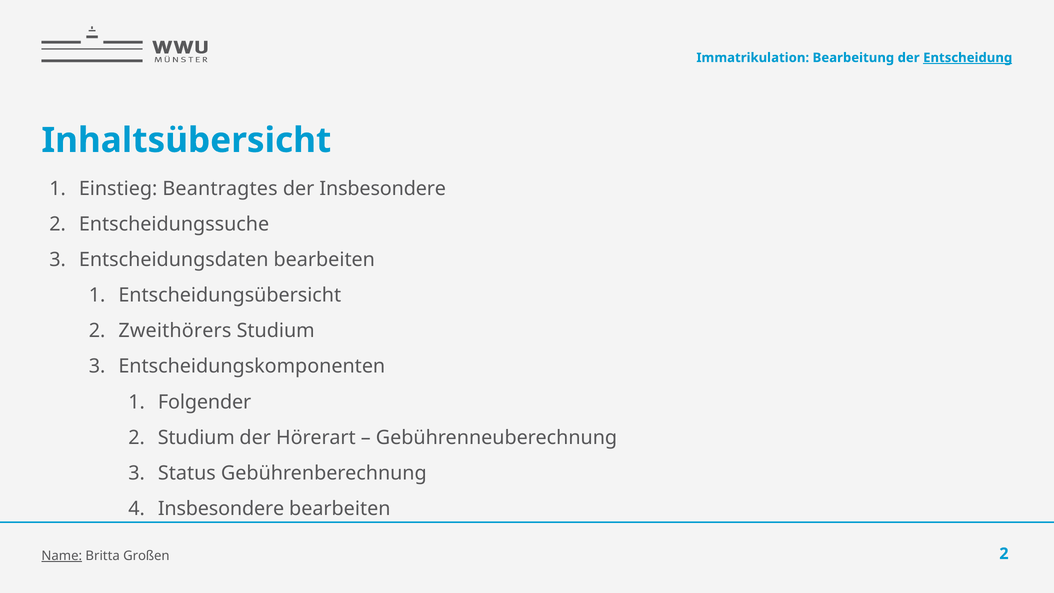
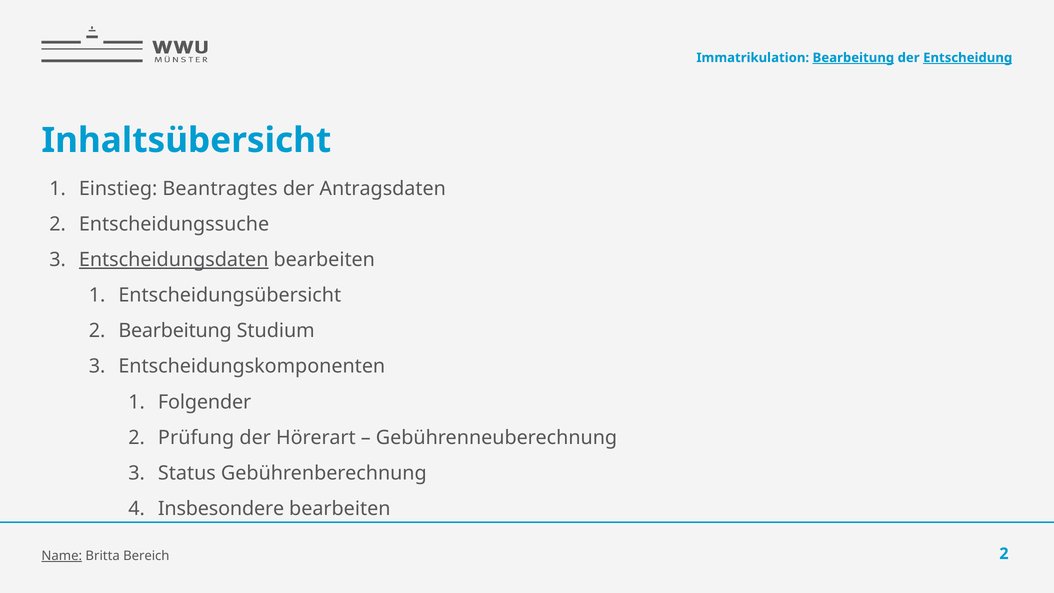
Bearbeitung at (853, 58) underline: none -> present
der Insbesondere: Insbesondere -> Antragsdaten
Entscheidungsdaten underline: none -> present
2 Zweithörers: Zweithörers -> Bearbeitung
2 Studium: Studium -> Prüfung
Großen: Großen -> Bereich
